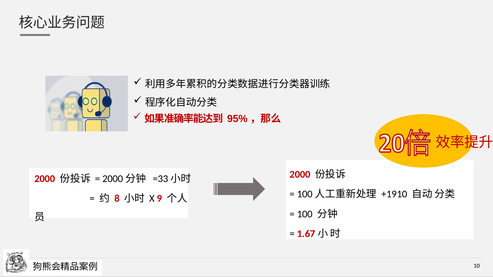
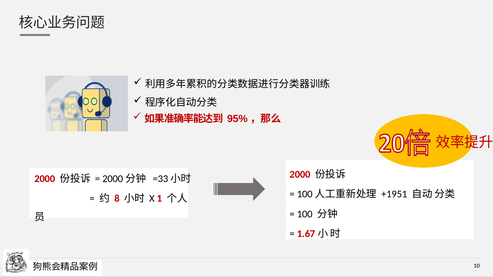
+1910: +1910 -> +1951
9: 9 -> 1
